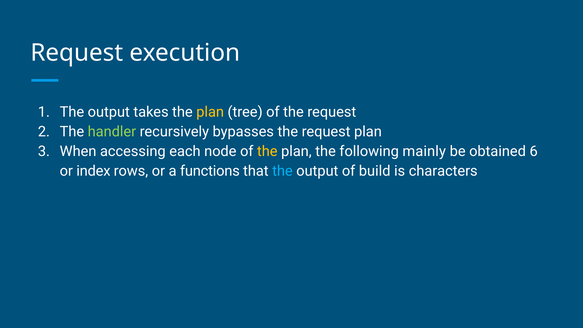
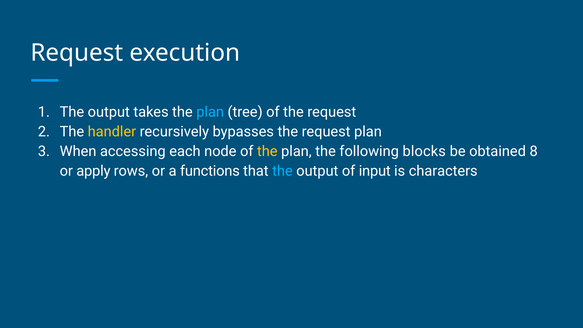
plan at (210, 112) colour: yellow -> light blue
handler colour: light green -> yellow
mainly: mainly -> blocks
6: 6 -> 8
index: index -> apply
build: build -> input
